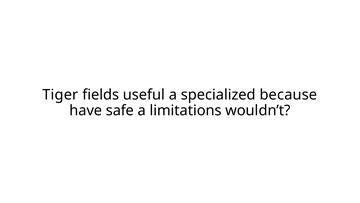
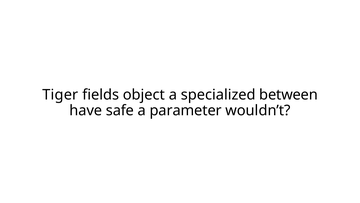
useful: useful -> object
because: because -> between
limitations: limitations -> parameter
